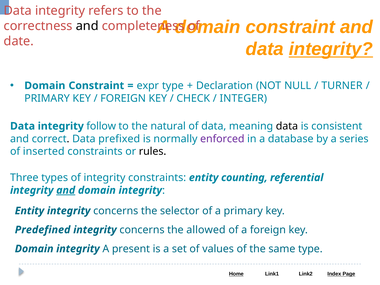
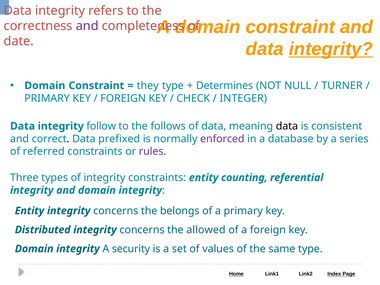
and at (87, 26) colour: black -> purple
expr: expr -> they
Declaration: Declaration -> Determines
natural: natural -> follows
inserted: inserted -> referred
rules colour: black -> purple
and at (66, 190) underline: present -> none
selector: selector -> belongs
Predefined: Predefined -> Distributed
present: present -> security
